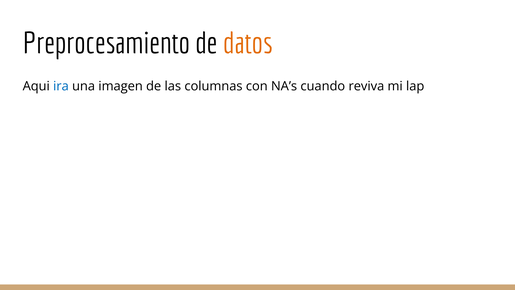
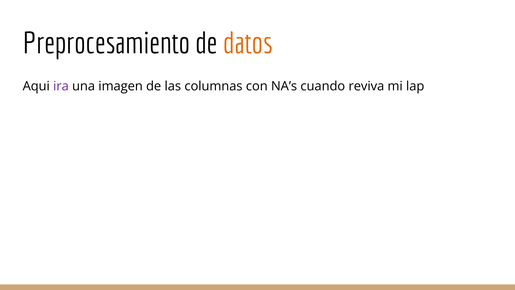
ira colour: blue -> purple
